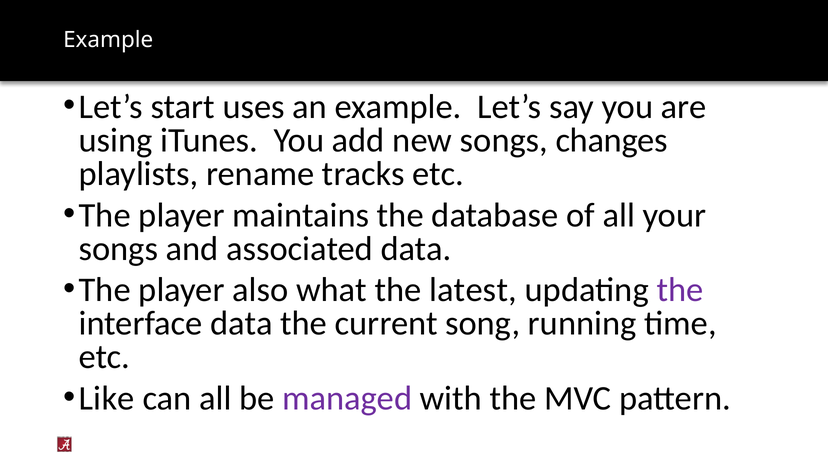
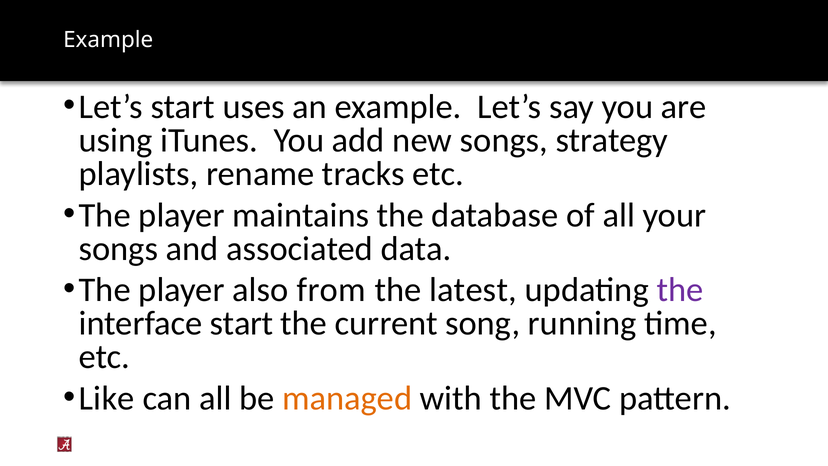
changes: changes -> strategy
what: what -> from
interface data: data -> start
managed colour: purple -> orange
